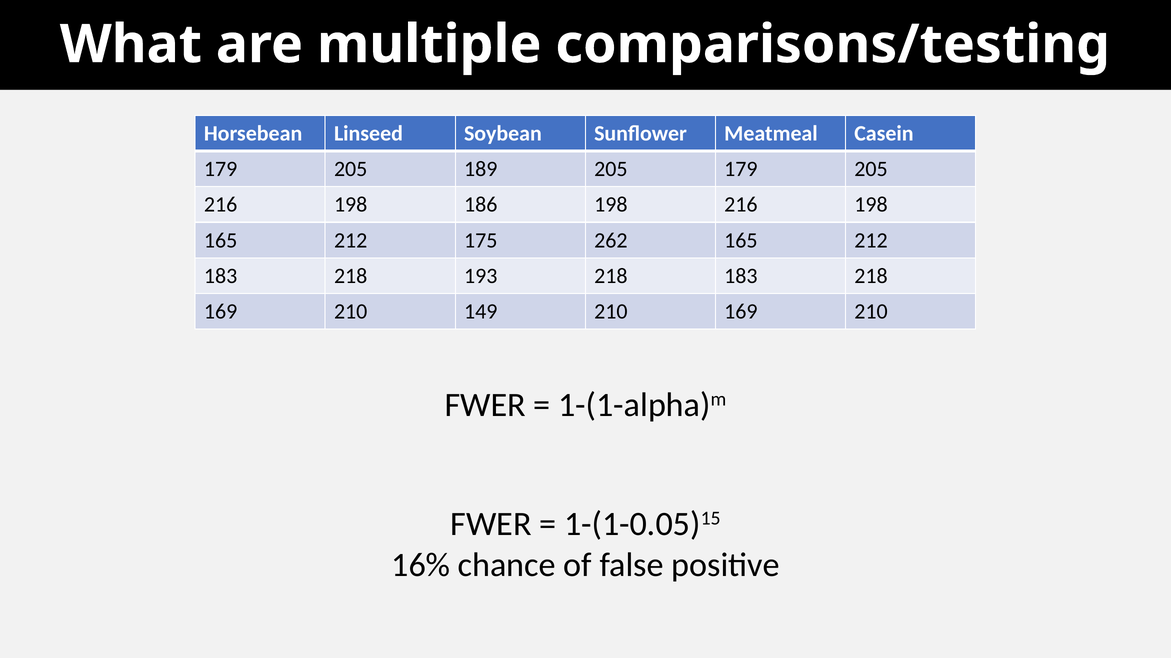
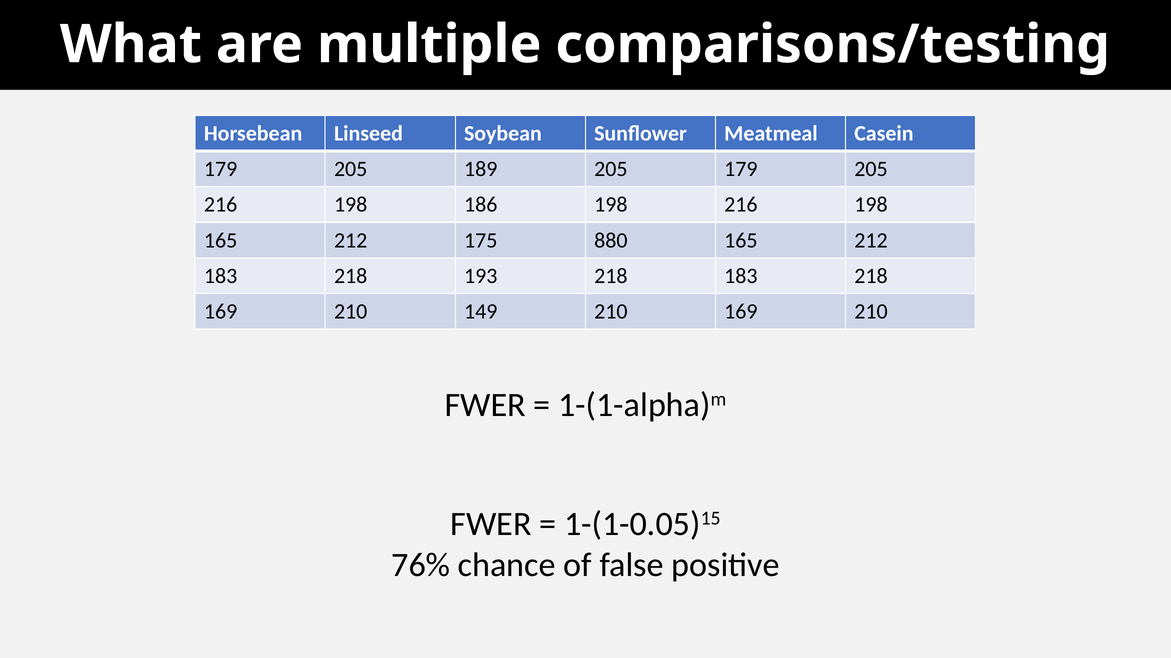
262: 262 -> 880
16%: 16% -> 76%
